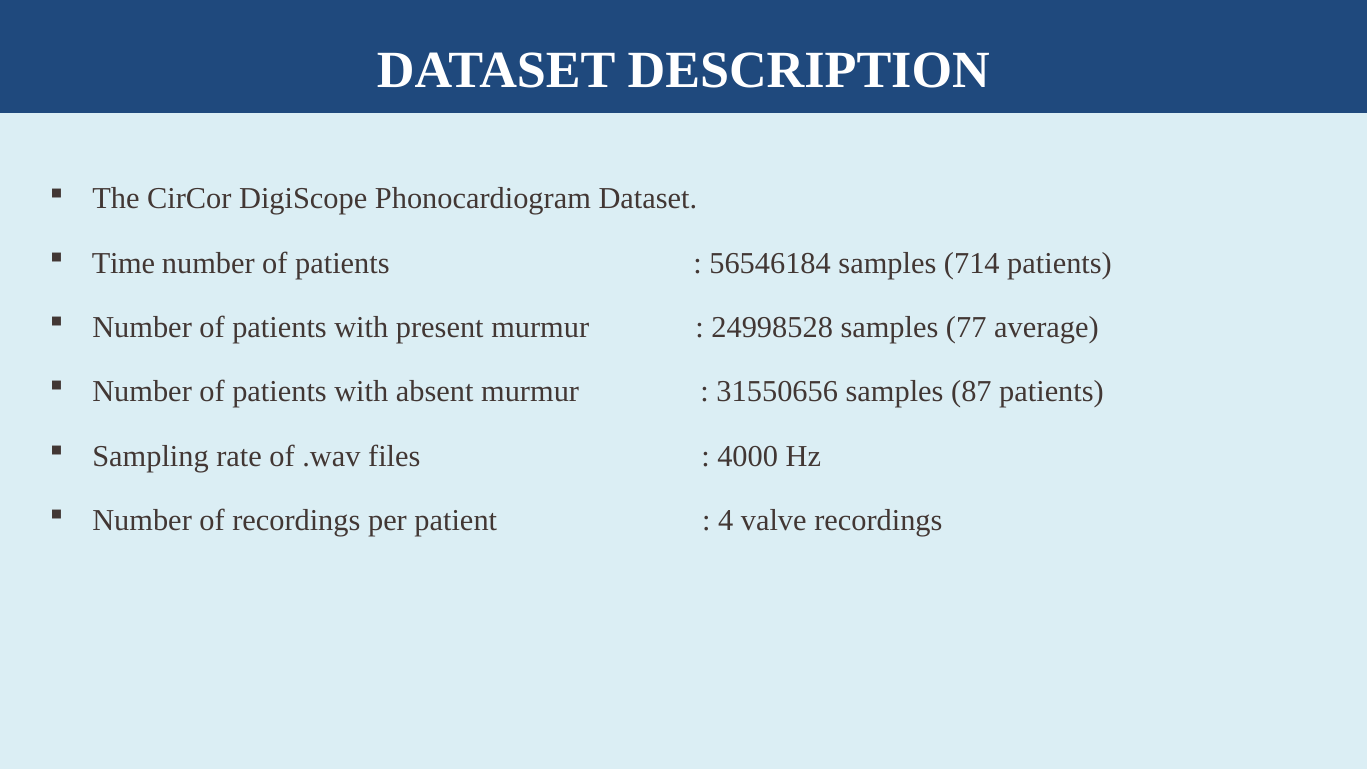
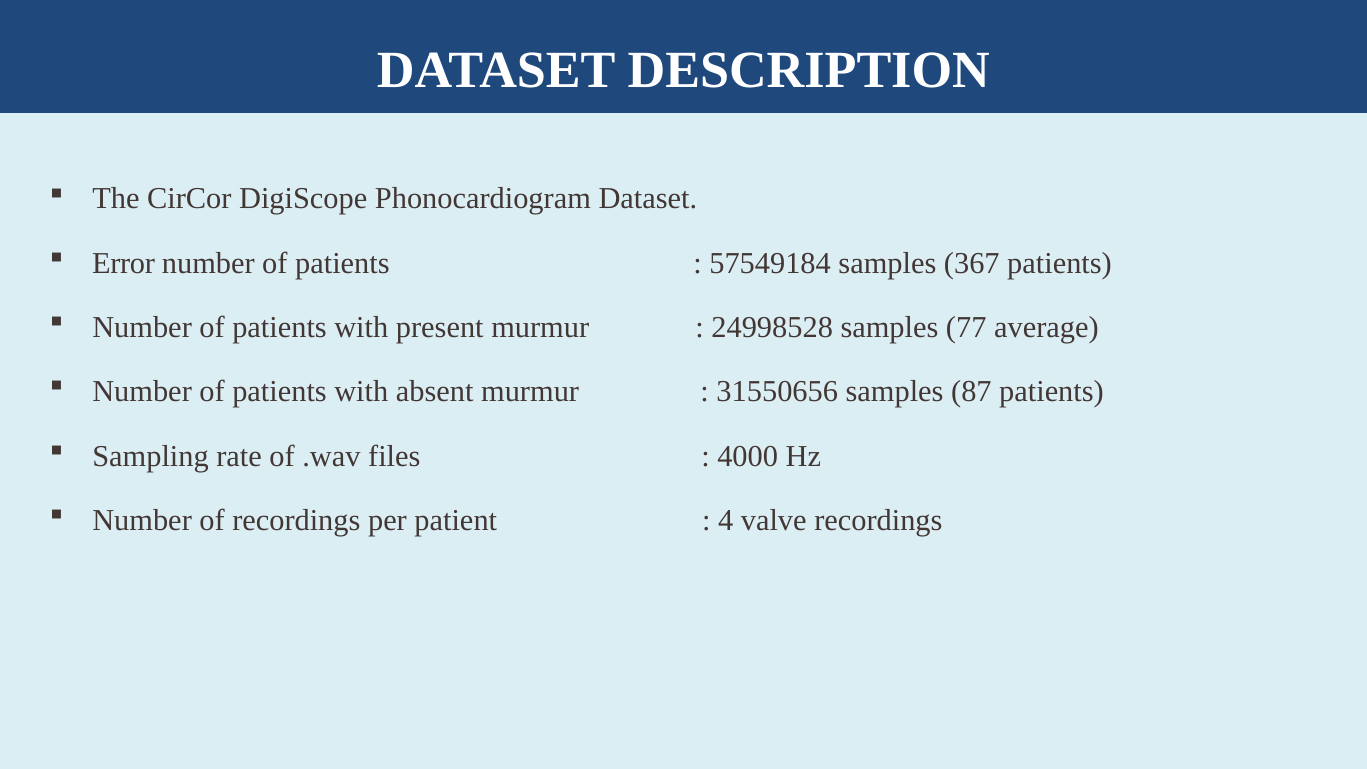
Time: Time -> Error
56546184: 56546184 -> 57549184
714: 714 -> 367
